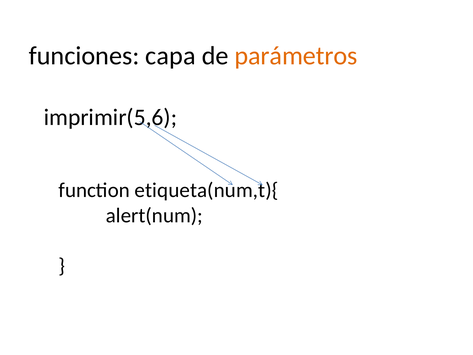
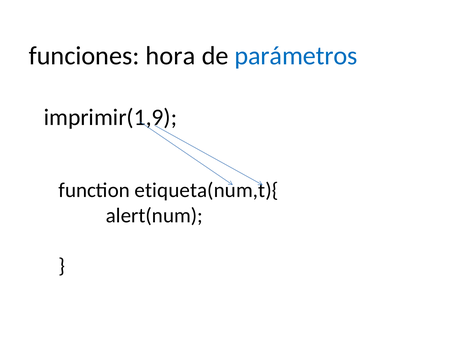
capa: capa -> hora
parámetros colour: orange -> blue
imprimir(5,6: imprimir(5,6 -> imprimir(1,9
